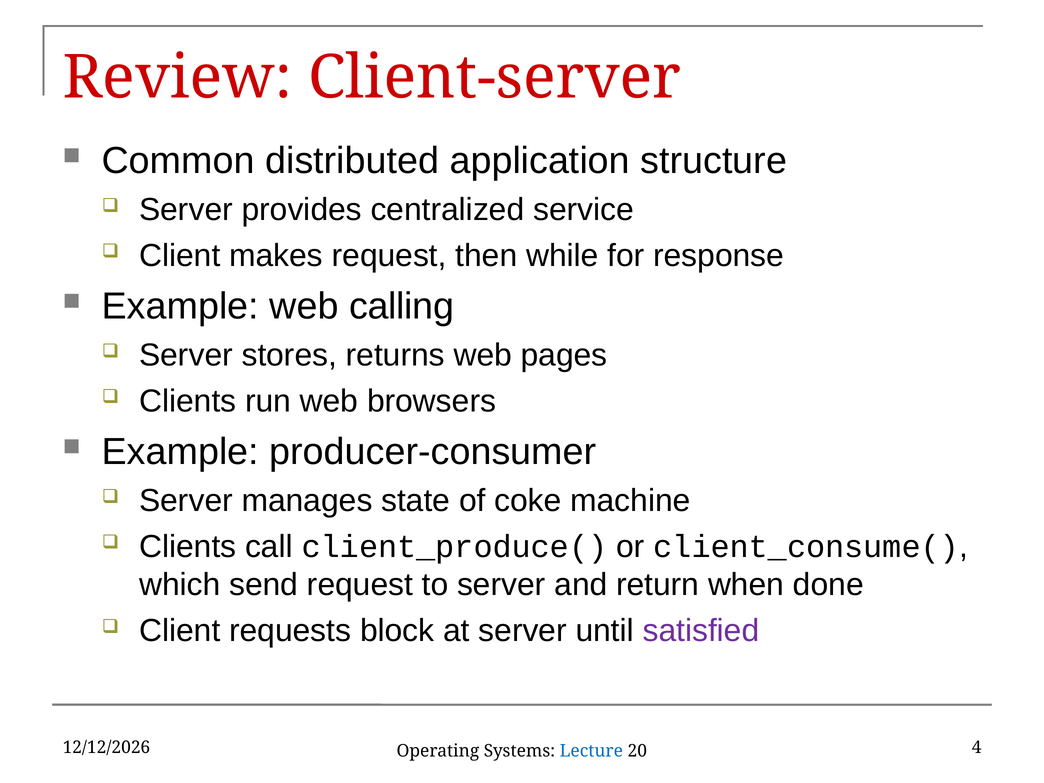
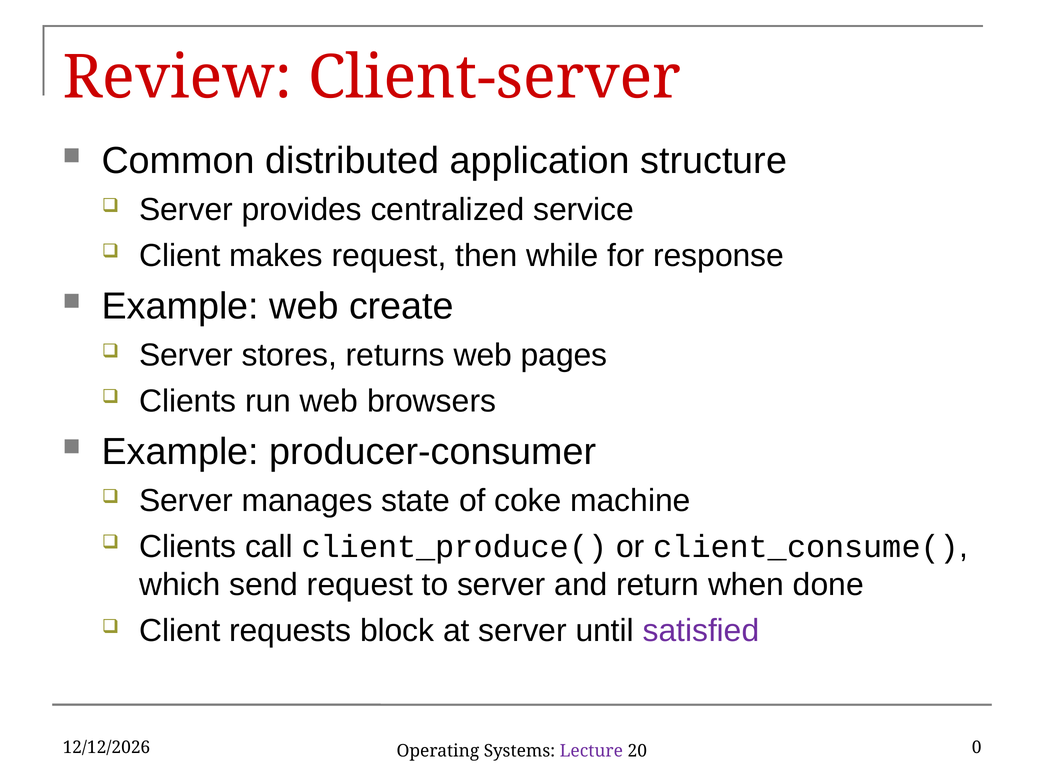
calling: calling -> create
4: 4 -> 0
Lecture colour: blue -> purple
